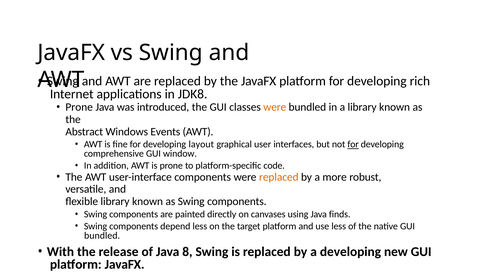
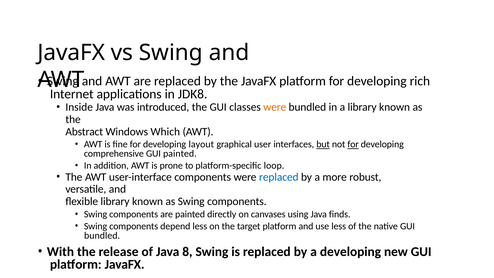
Prone at (79, 107): Prone -> Inside
Events: Events -> Which
but underline: none -> present
GUI window: window -> painted
code: code -> loop
replaced at (279, 177) colour: orange -> blue
